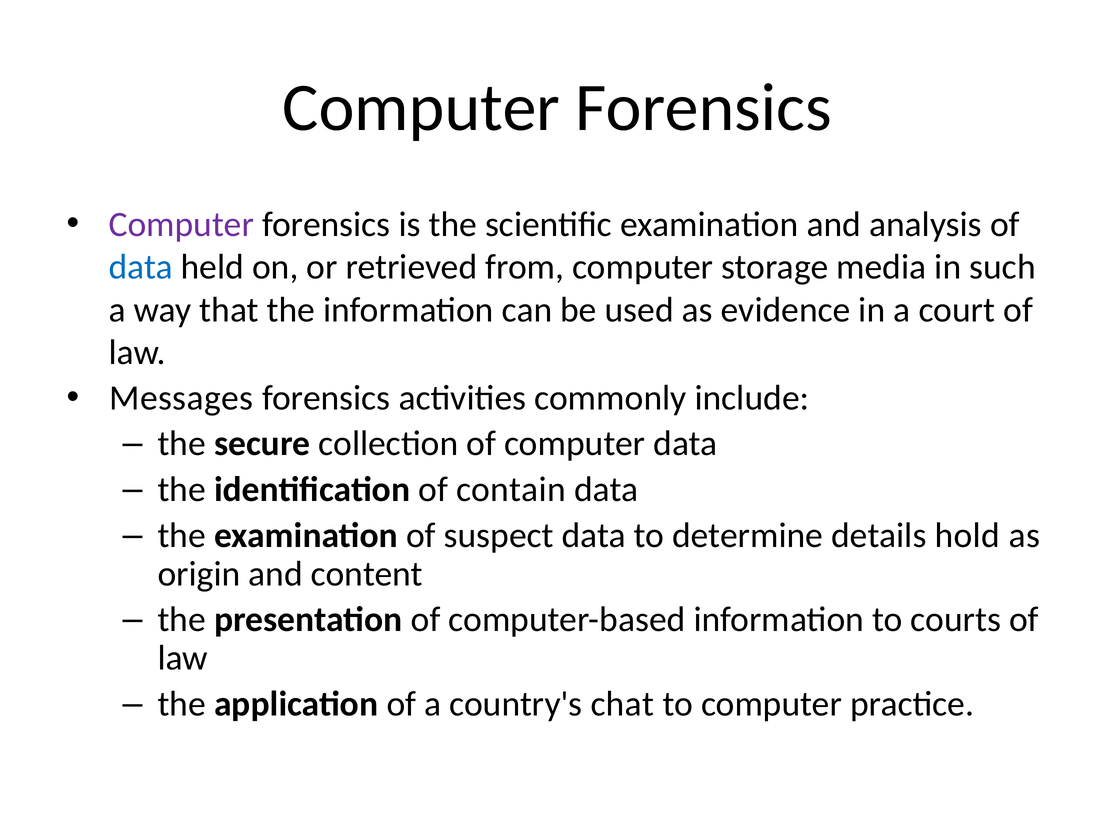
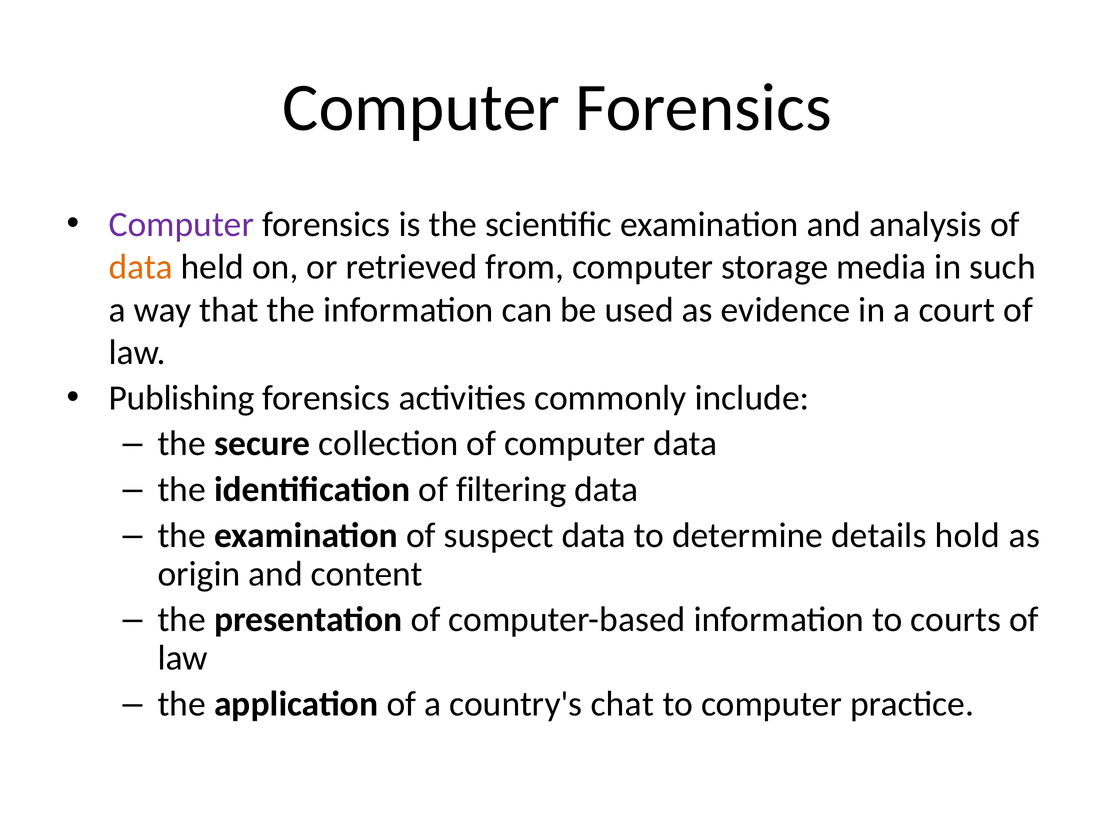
data at (141, 267) colour: blue -> orange
Messages: Messages -> Publishing
contain: contain -> filtering
